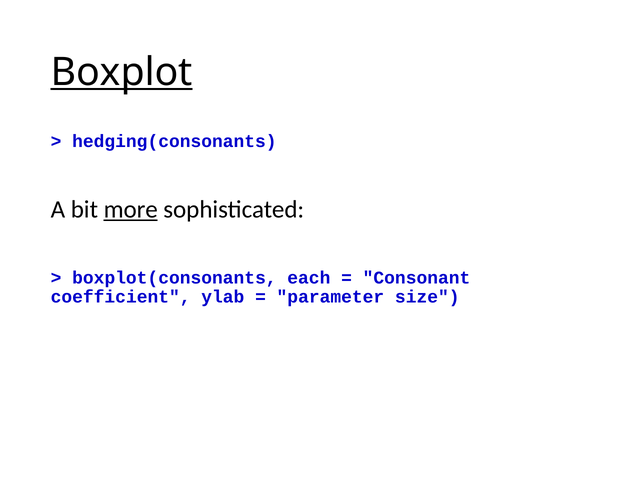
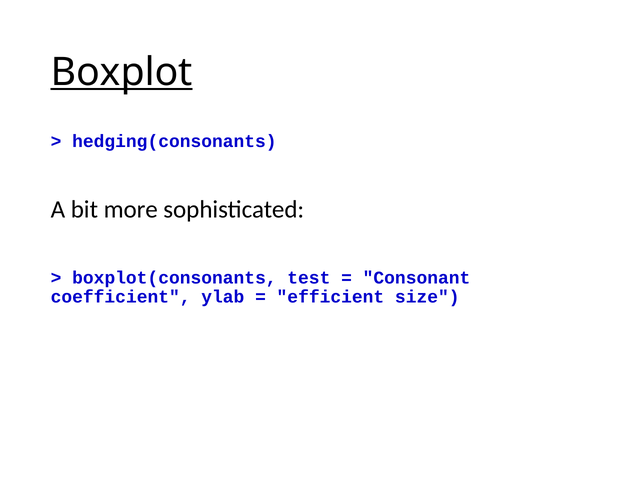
more underline: present -> none
each: each -> test
parameter: parameter -> efficient
